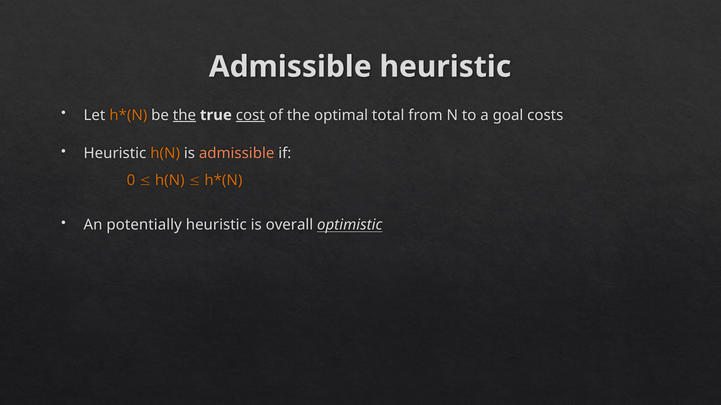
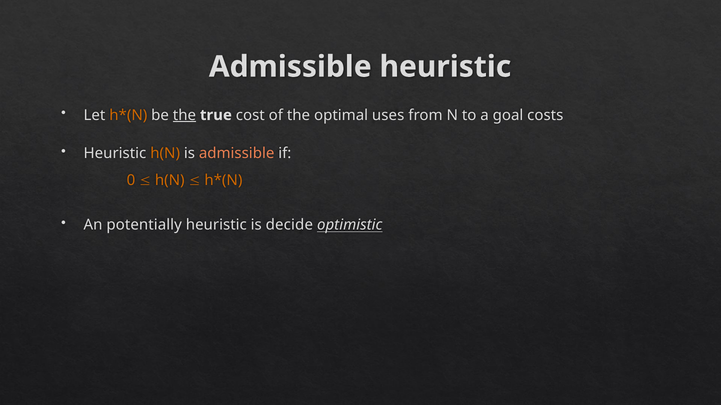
cost underline: present -> none
total: total -> uses
overall: overall -> decide
